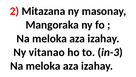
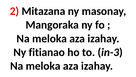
vitanao: vitanao -> fitianao
